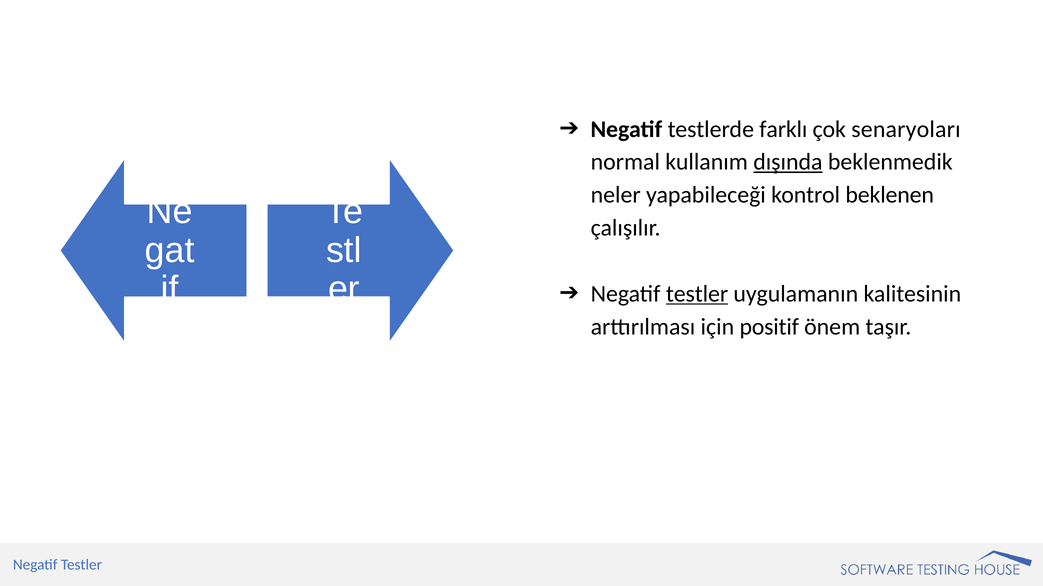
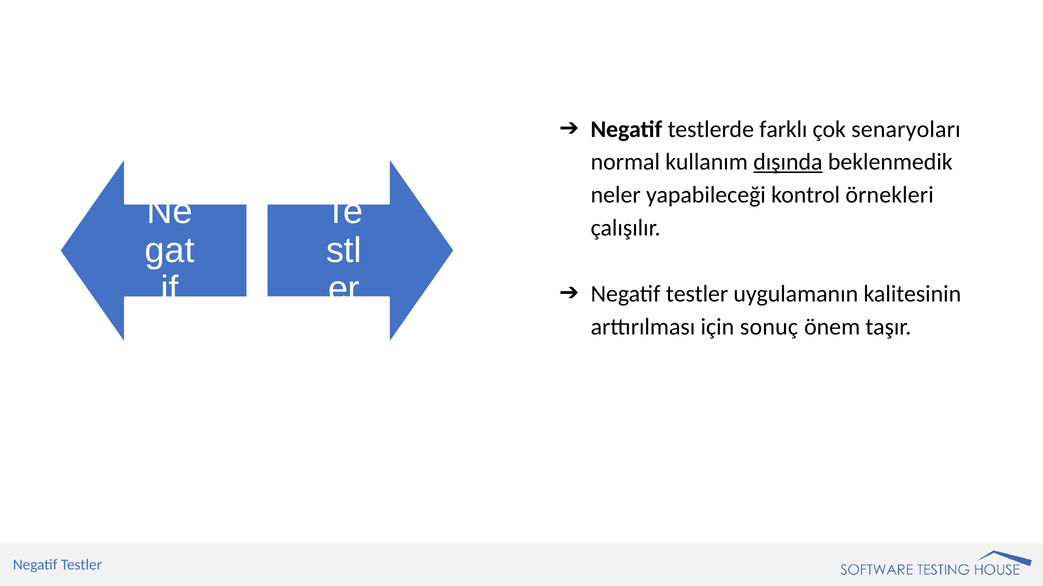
beklenen: beklenen -> örnekleri
testler at (697, 294) underline: present -> none
positif: positif -> sonuç
